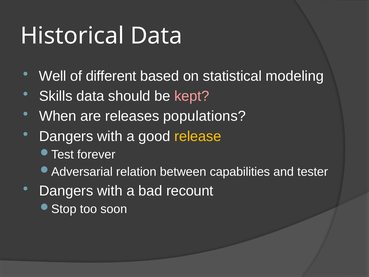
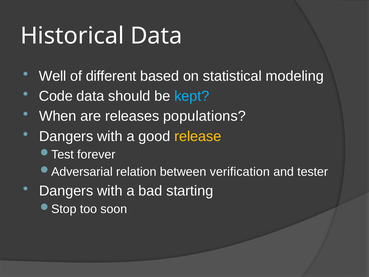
Skills: Skills -> Code
kept colour: pink -> light blue
capabilities: capabilities -> verification
recount: recount -> starting
